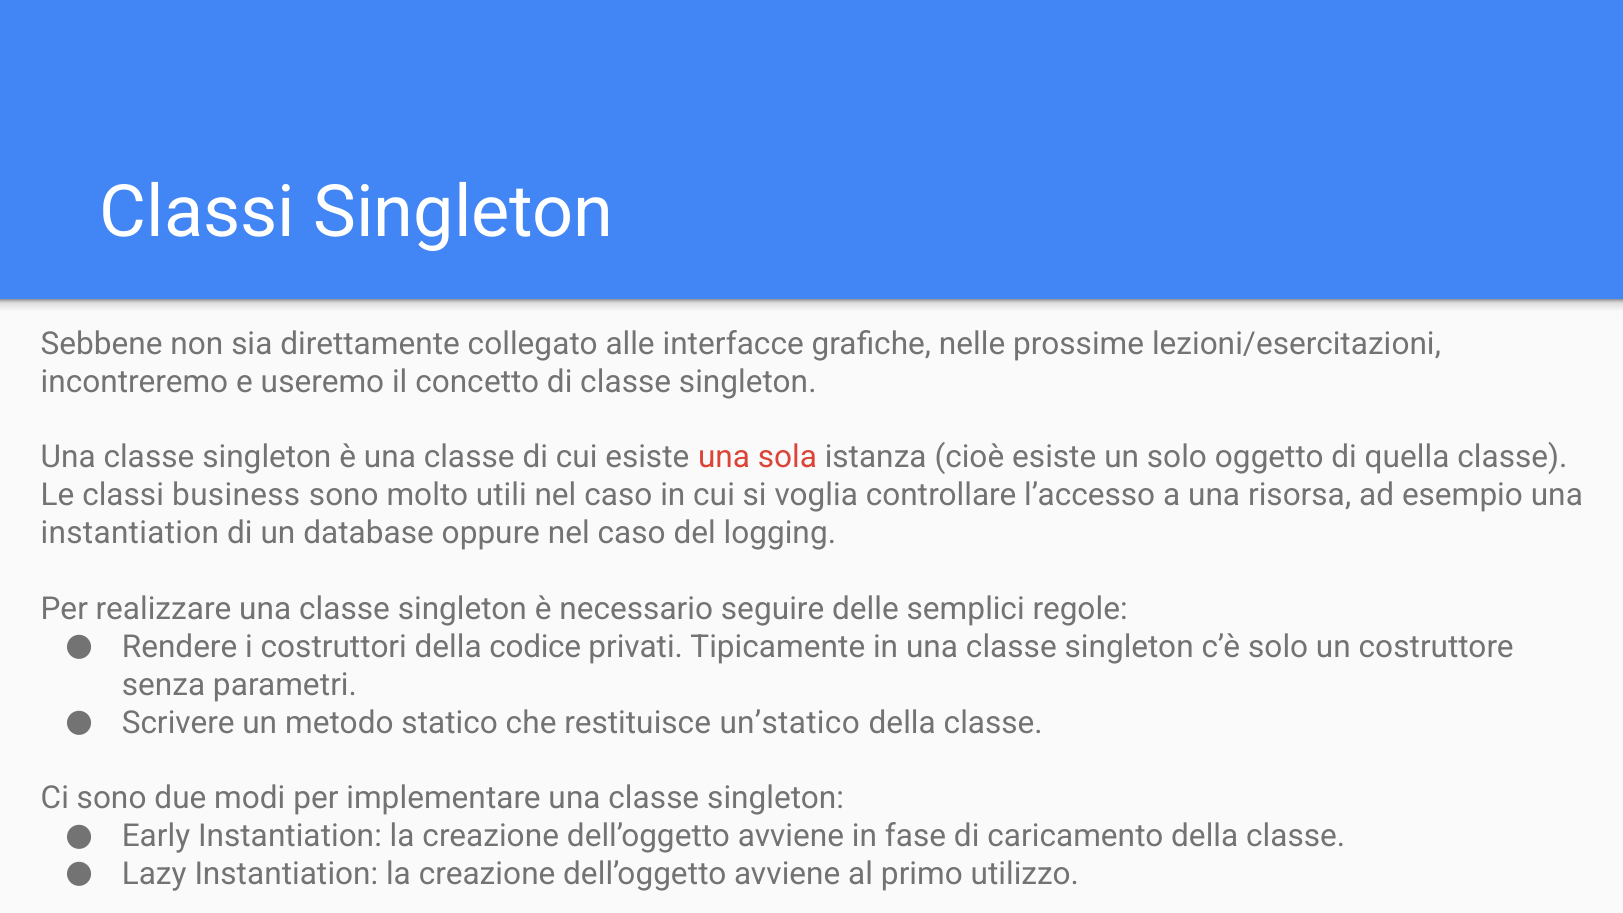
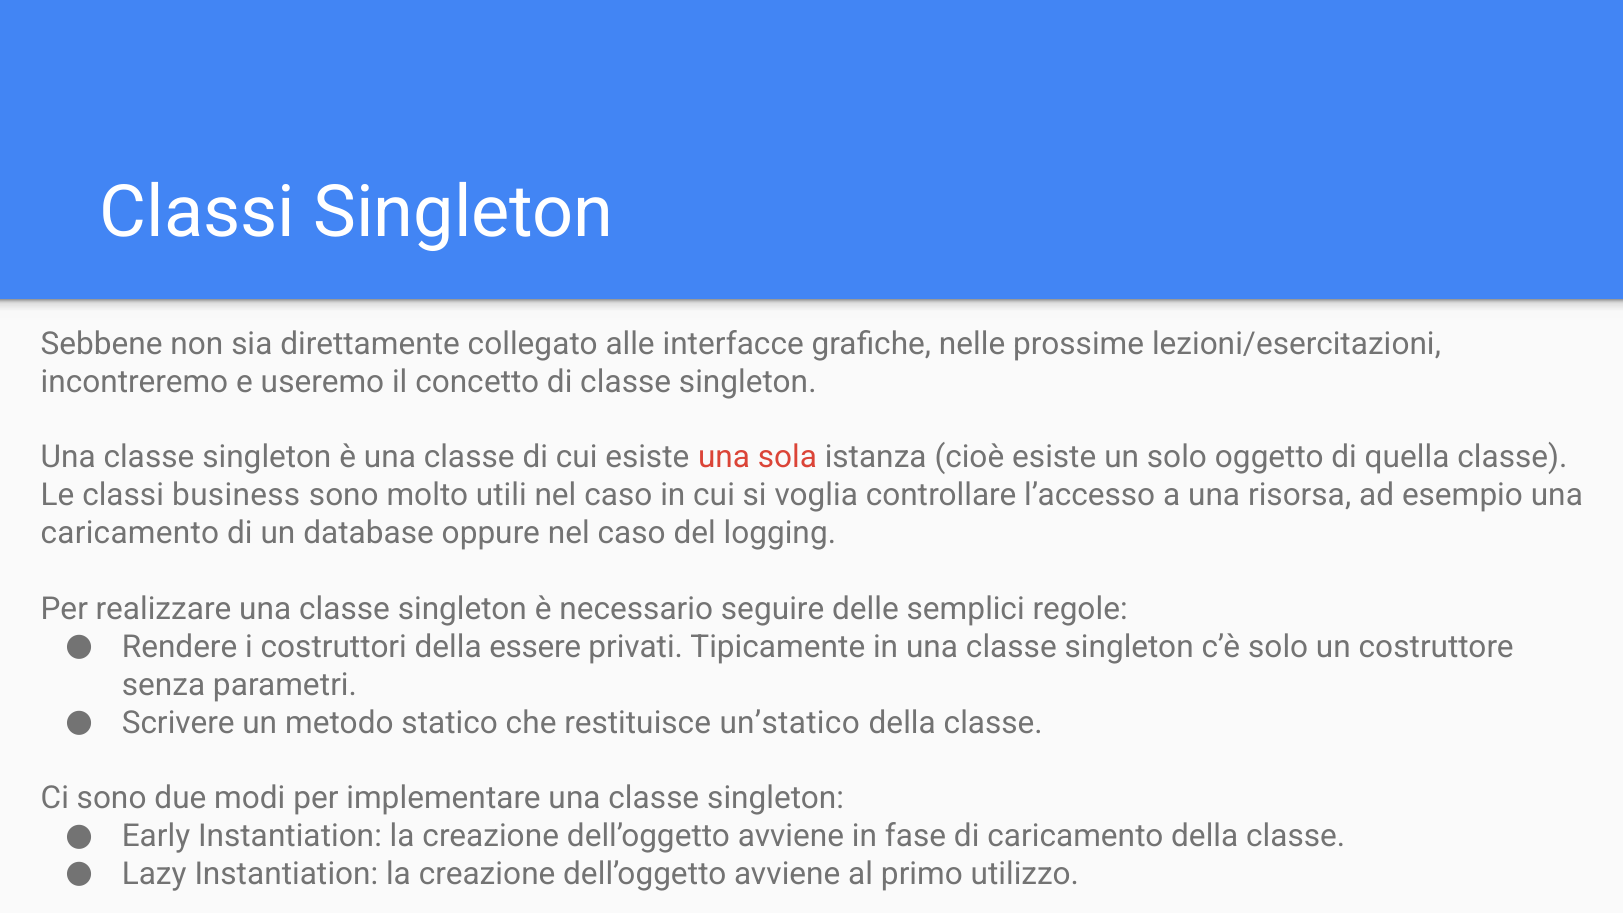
instantiation at (130, 533): instantiation -> caricamento
codice: codice -> essere
